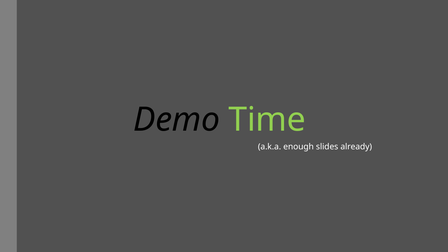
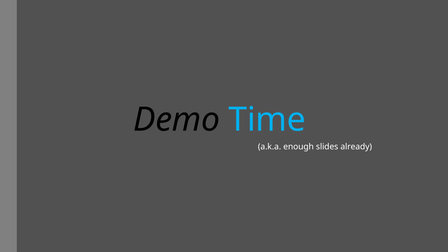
Time colour: light green -> light blue
